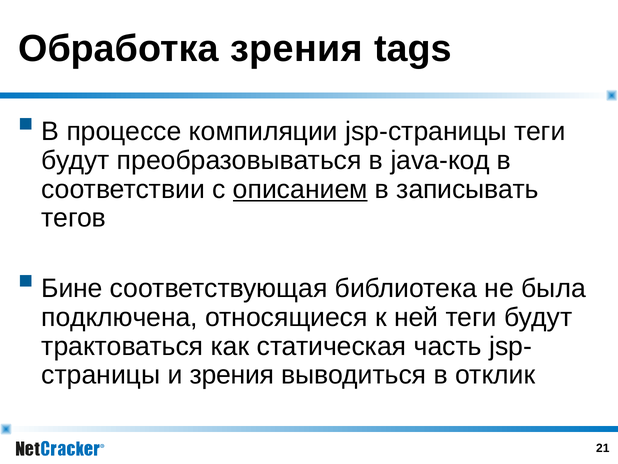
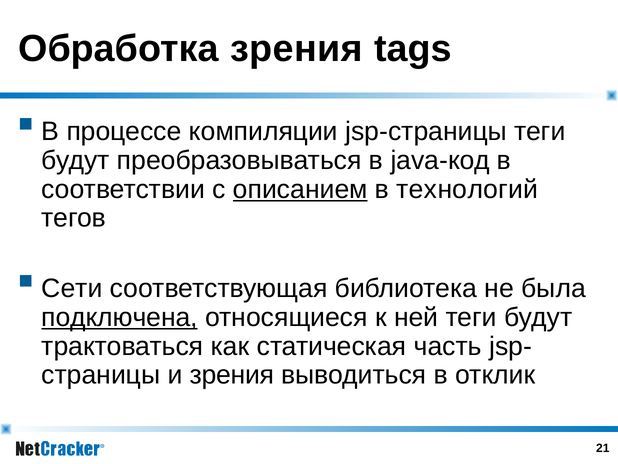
записывать: записывать -> технологий
Бине: Бине -> Сети
подключена underline: none -> present
